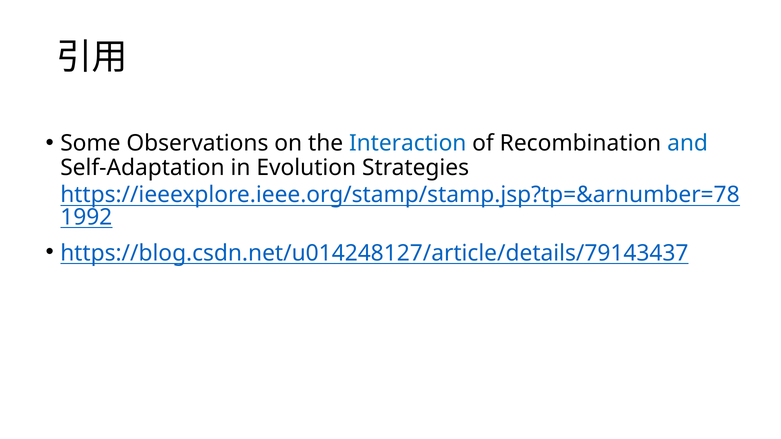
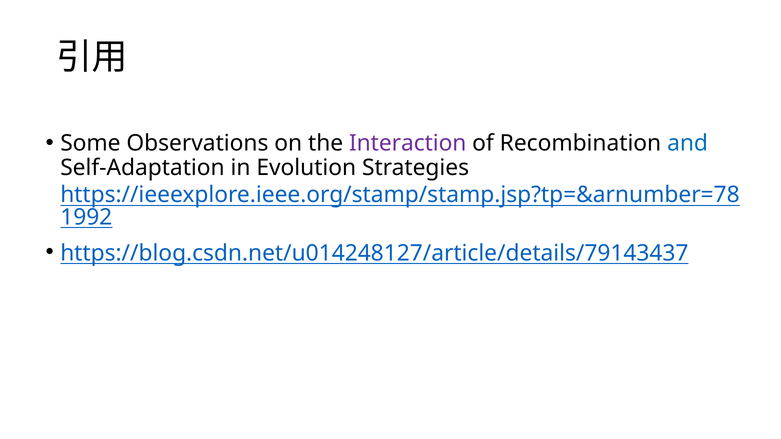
Interaction colour: blue -> purple
